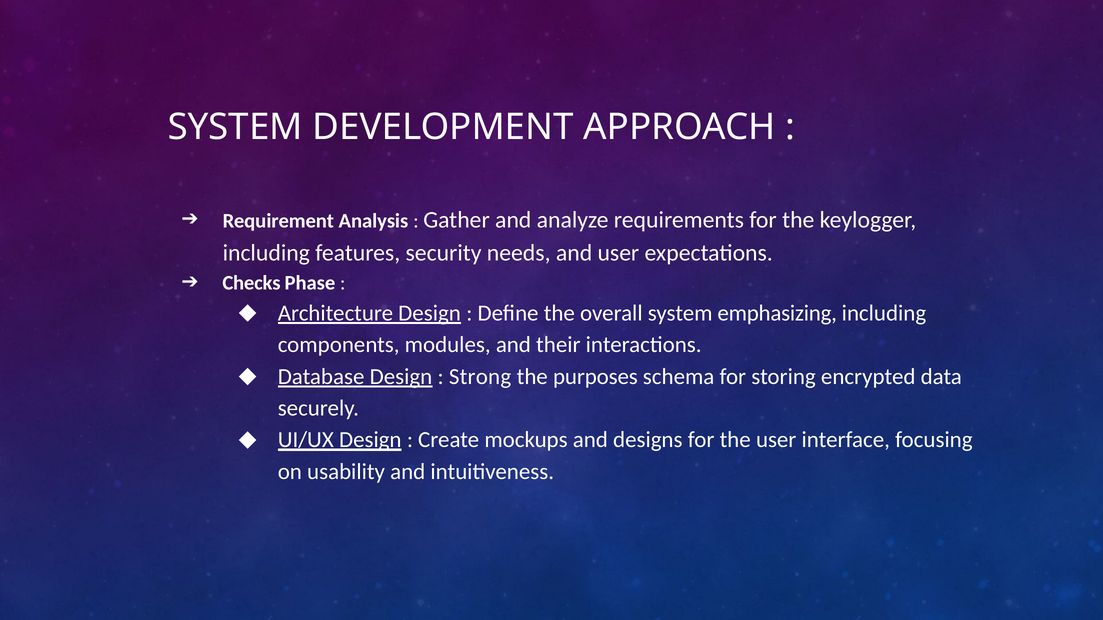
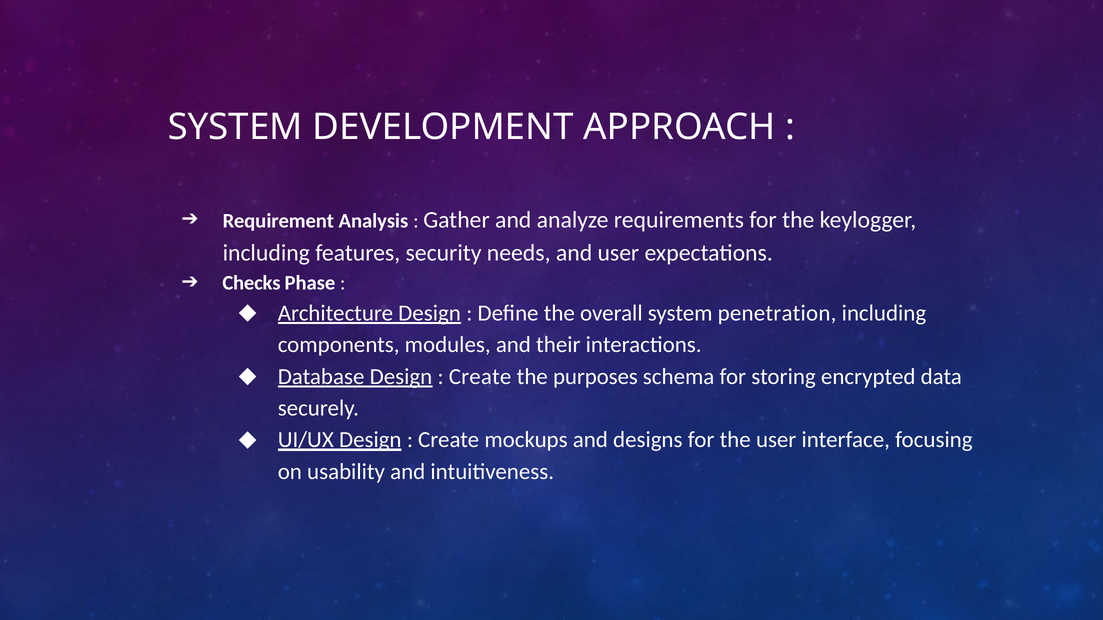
emphasizing: emphasizing -> penetration
Strong at (480, 377): Strong -> Create
